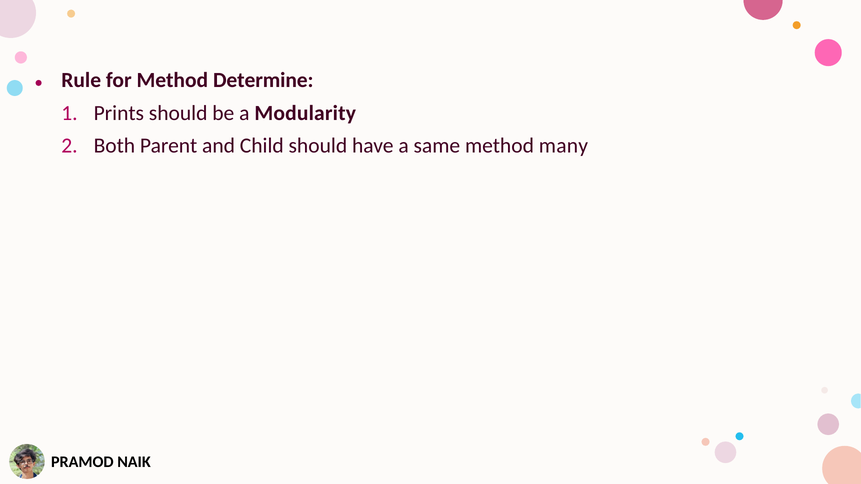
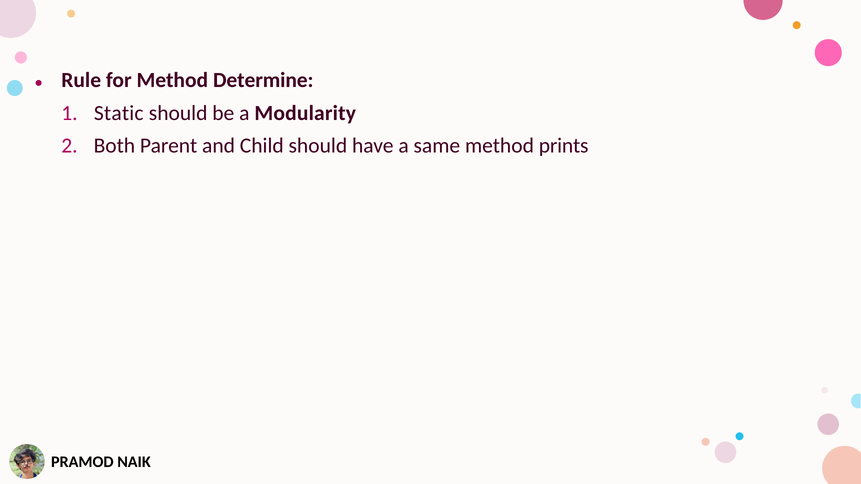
Prints: Prints -> Static
many: many -> prints
